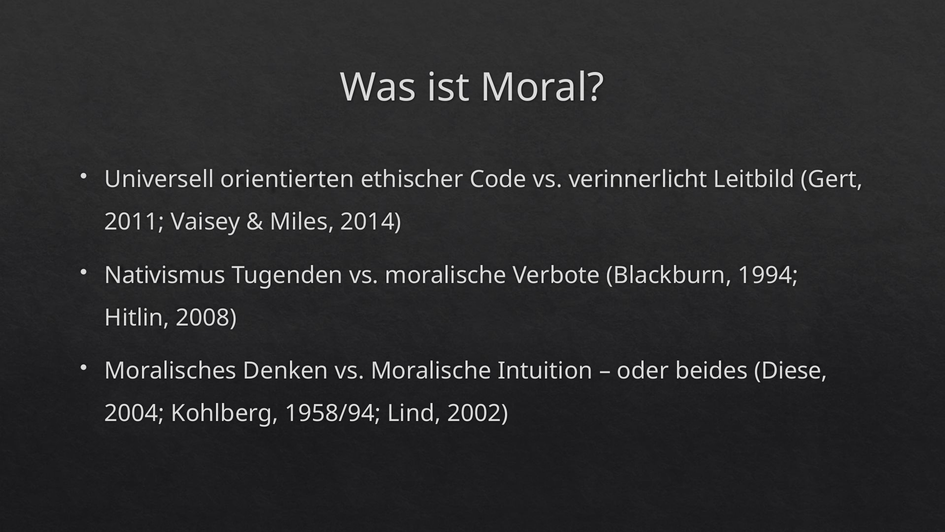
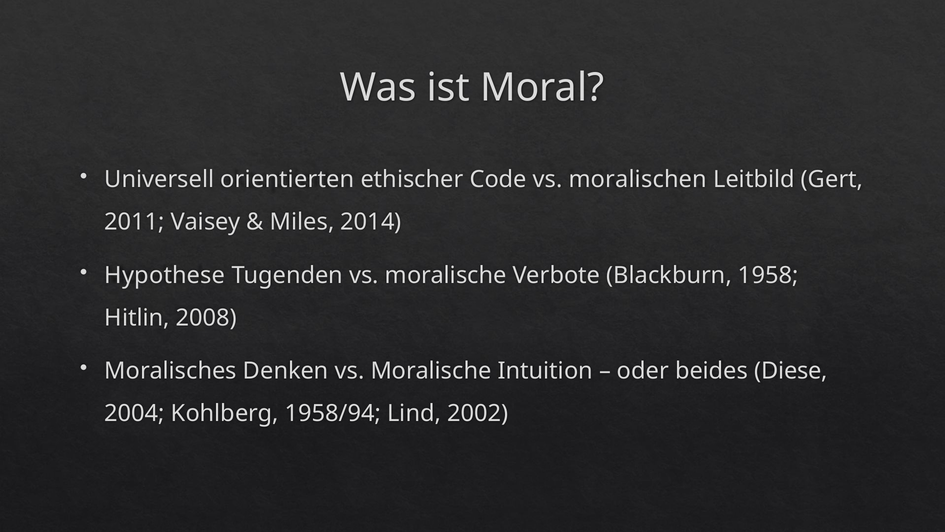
verinnerlicht: verinnerlicht -> moralischen
Nativismus: Nativismus -> Hypothese
1994: 1994 -> 1958
